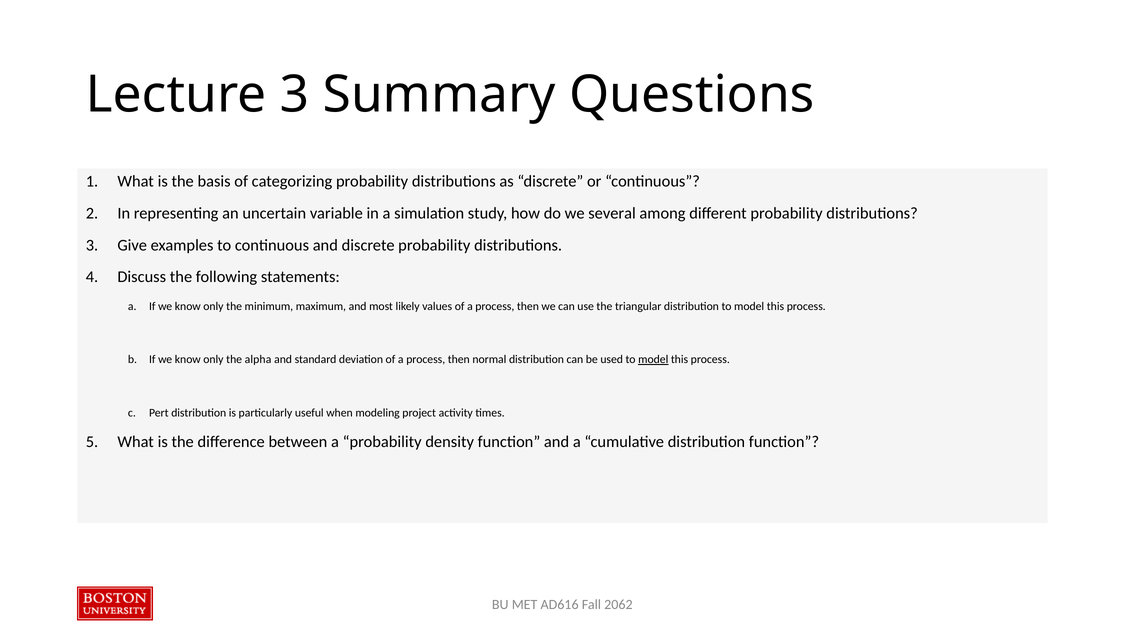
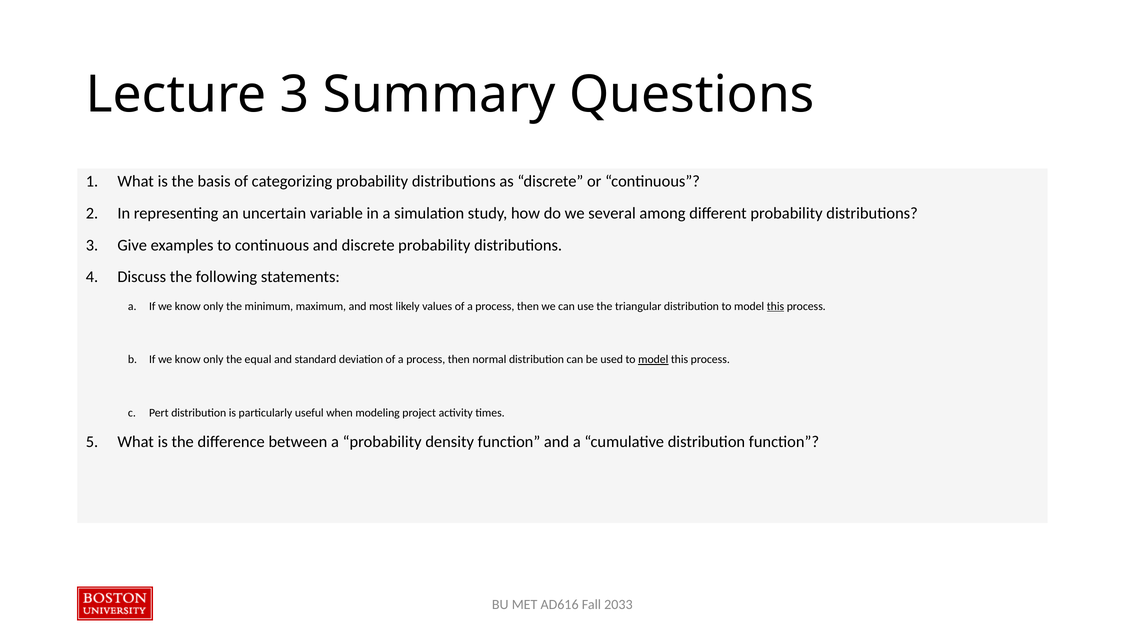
this at (776, 306) underline: none -> present
alpha: alpha -> equal
2062: 2062 -> 2033
